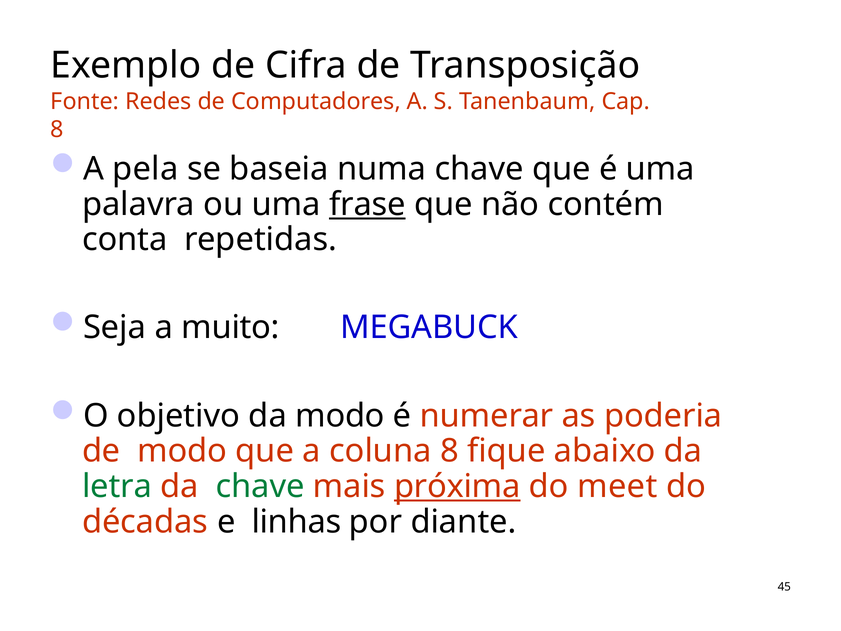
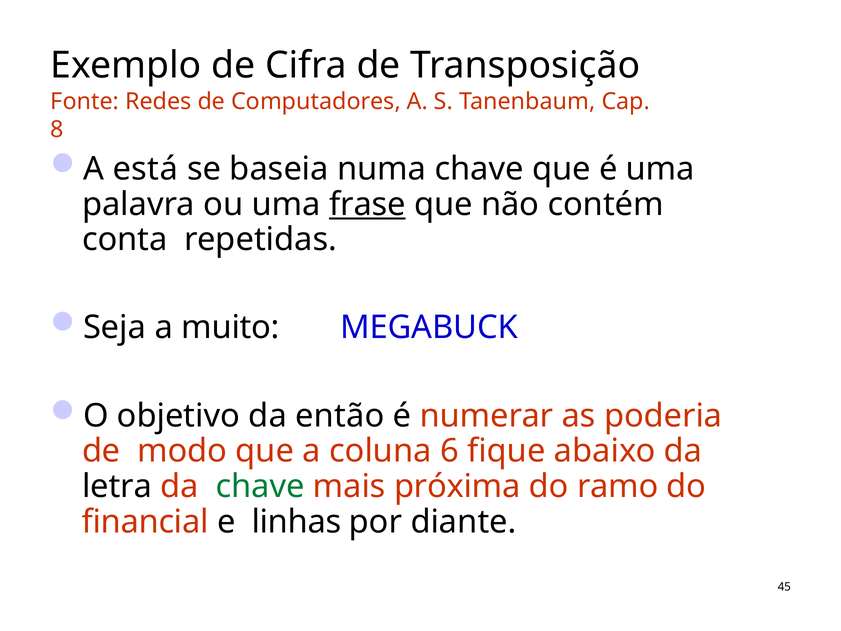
pela: pela -> está
da modo: modo -> então
coluna 8: 8 -> 6
letra colour: green -> black
próxima underline: present -> none
meet: meet -> ramo
décadas: décadas -> financial
